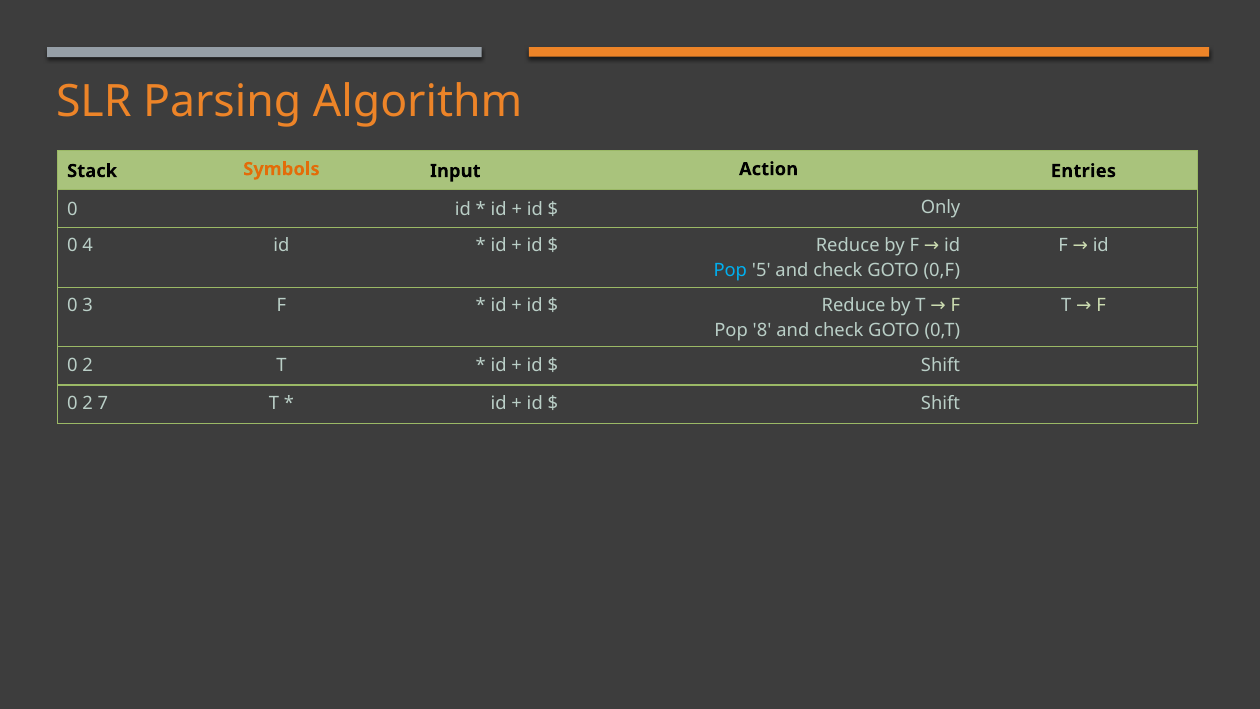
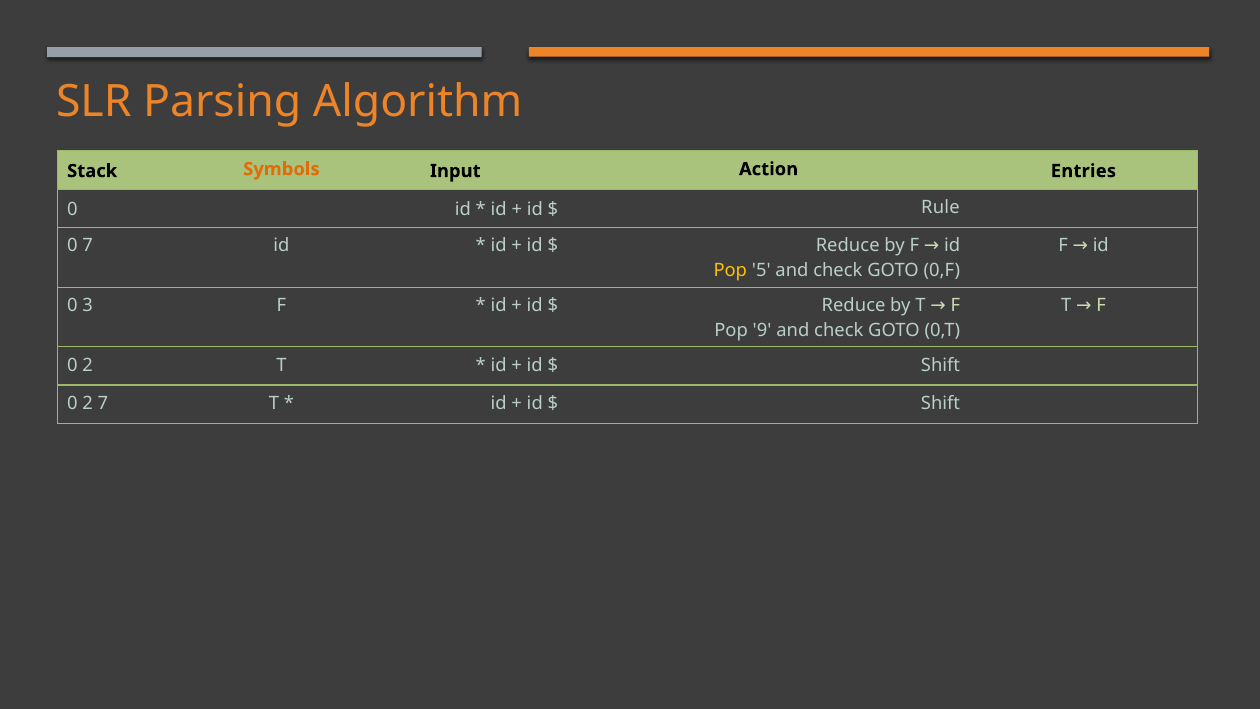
Only: Only -> Rule
0 4: 4 -> 7
Pop at (730, 271) colour: light blue -> yellow
8: 8 -> 9
